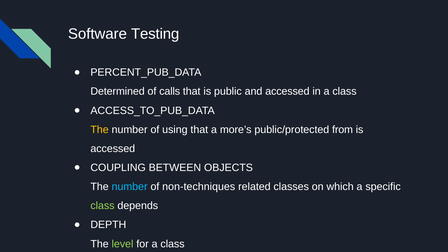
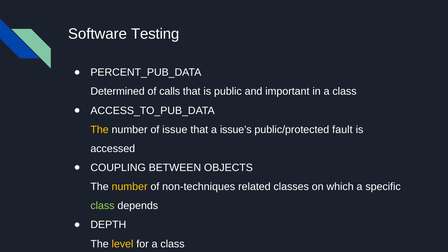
and accessed: accessed -> important
using: using -> issue
more’s: more’s -> issue’s
from: from -> fault
number at (130, 187) colour: light blue -> yellow
level colour: light green -> yellow
